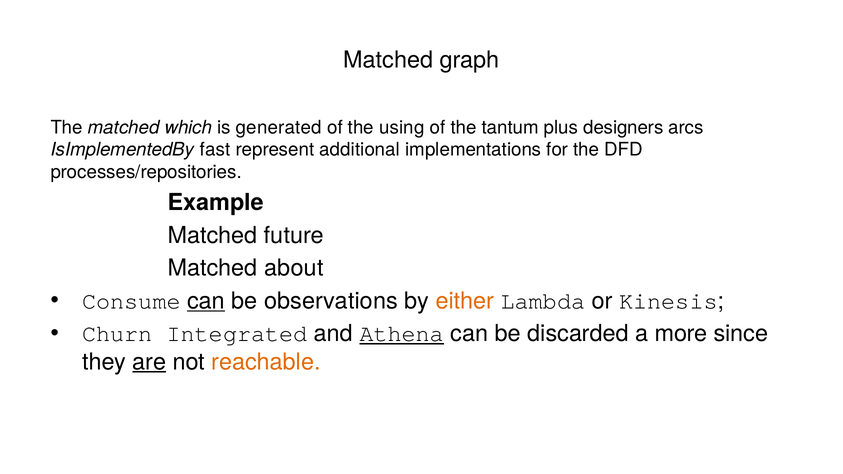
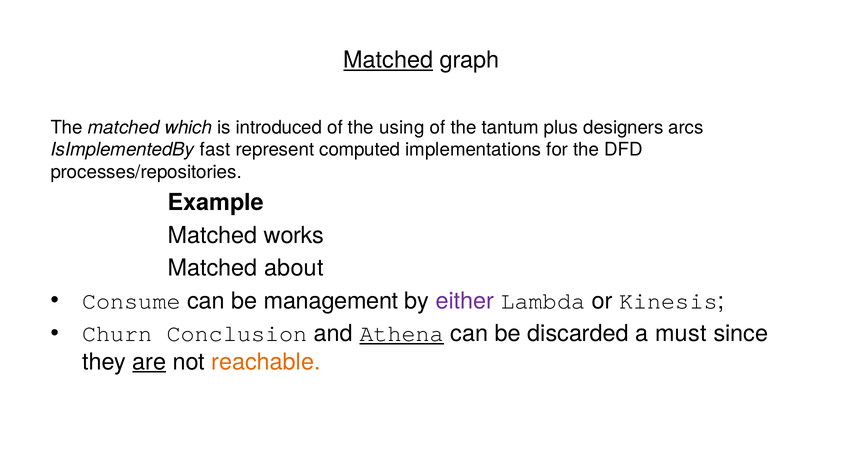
Matched at (388, 60) underline: none -> present
generated: generated -> introduced
additional: additional -> computed
future: future -> works
can at (206, 301) underline: present -> none
observations: observations -> management
either colour: orange -> purple
Integrated: Integrated -> Conclusion
more: more -> must
